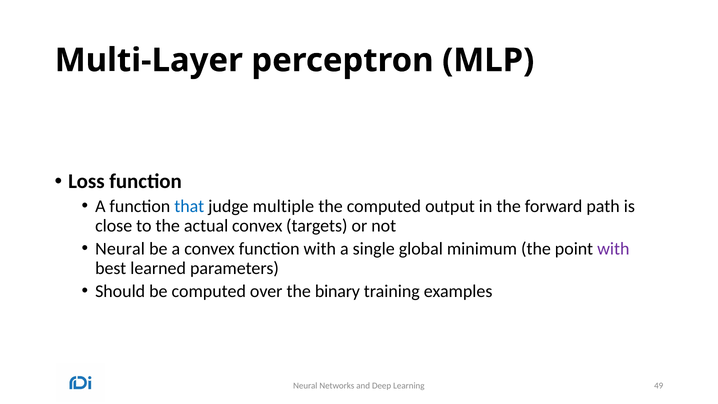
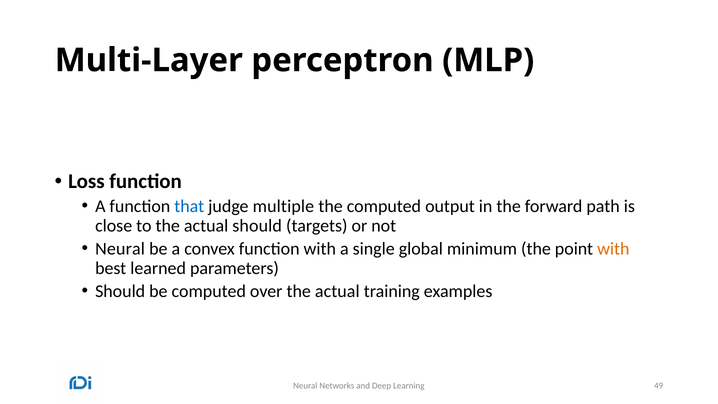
actual convex: convex -> should
with at (613, 249) colour: purple -> orange
over the binary: binary -> actual
